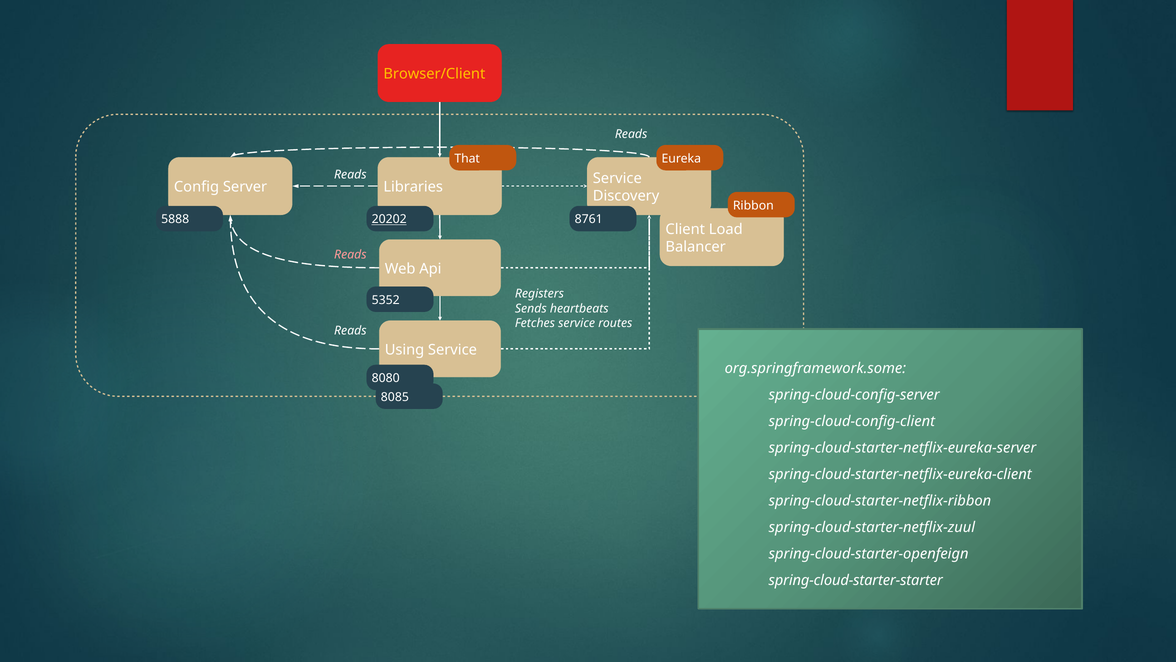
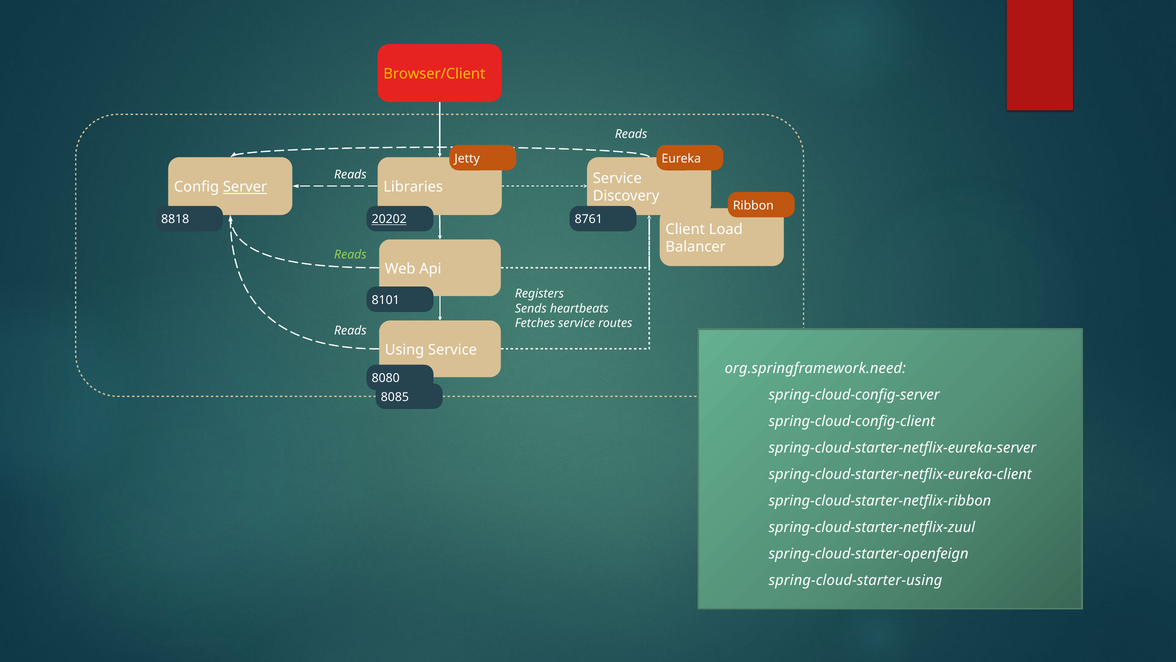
That: That -> Jetty
Server underline: none -> present
5888: 5888 -> 8818
Reads at (350, 254) colour: pink -> light green
5352: 5352 -> 8101
org.springframework.some: org.springframework.some -> org.springframework.need
spring-cloud-starter-starter: spring-cloud-starter-starter -> spring-cloud-starter-using
